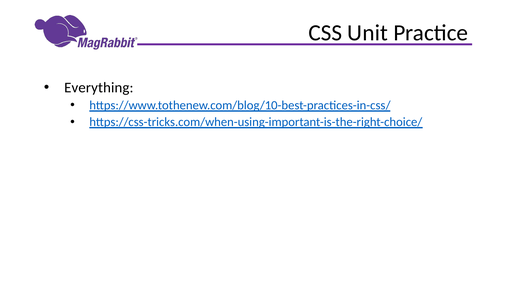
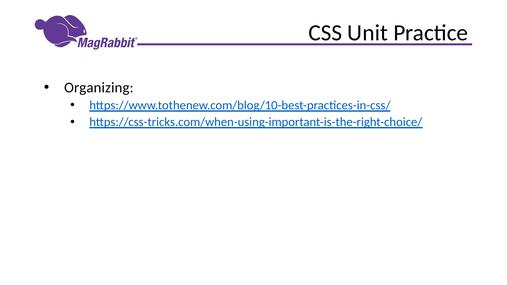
Everything: Everything -> Organizing
